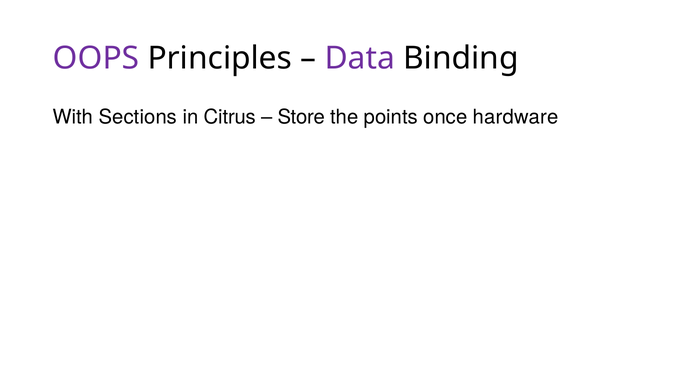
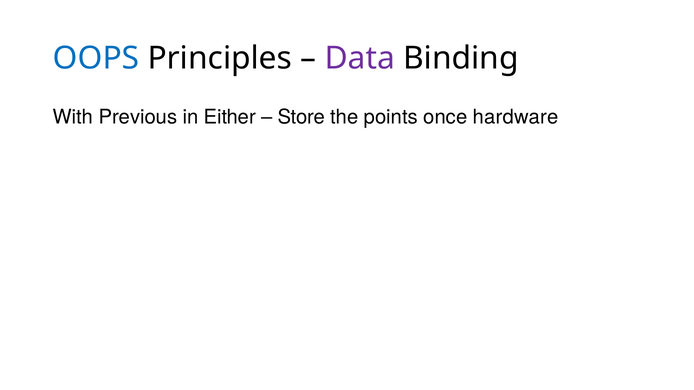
OOPS colour: purple -> blue
Sections: Sections -> Previous
Citrus: Citrus -> Either
